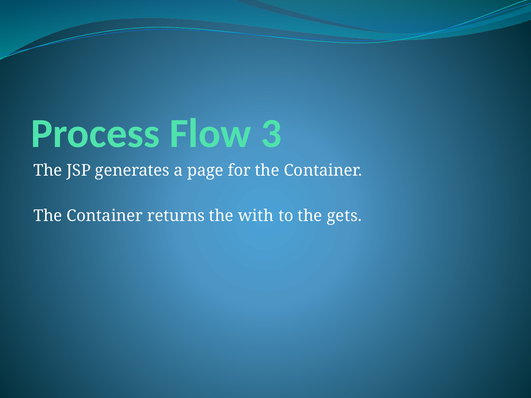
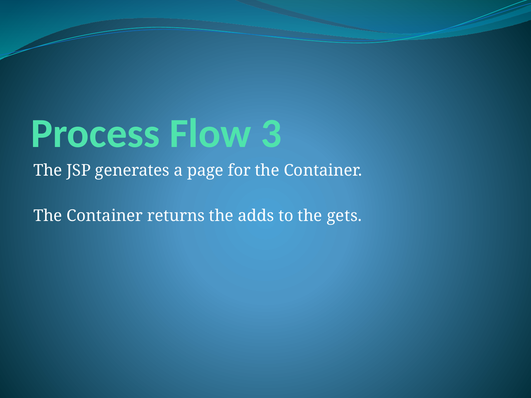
with: with -> adds
